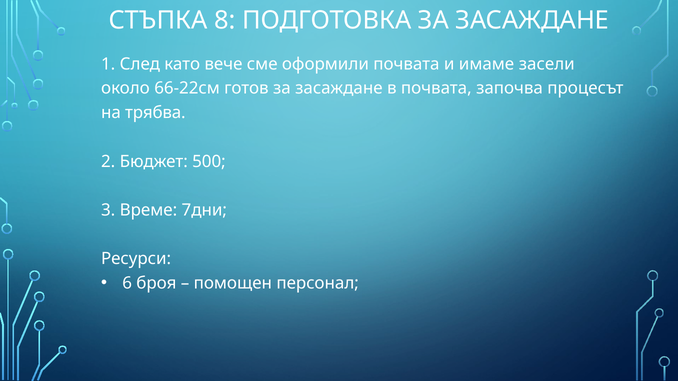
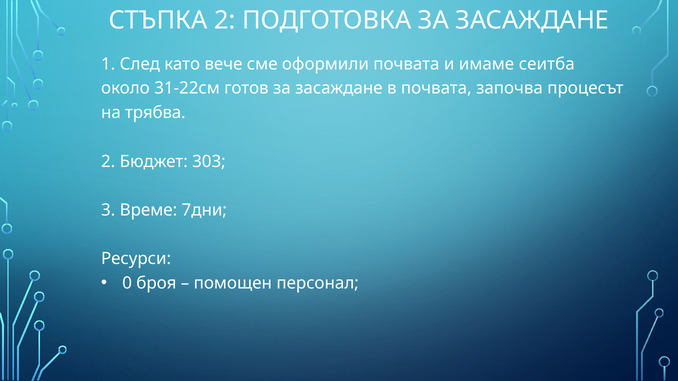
СТЪПКА 8: 8 -> 2
засели: засели -> сеитба
66-22см: 66-22см -> 31-22см
500: 500 -> 303
6: 6 -> 0
